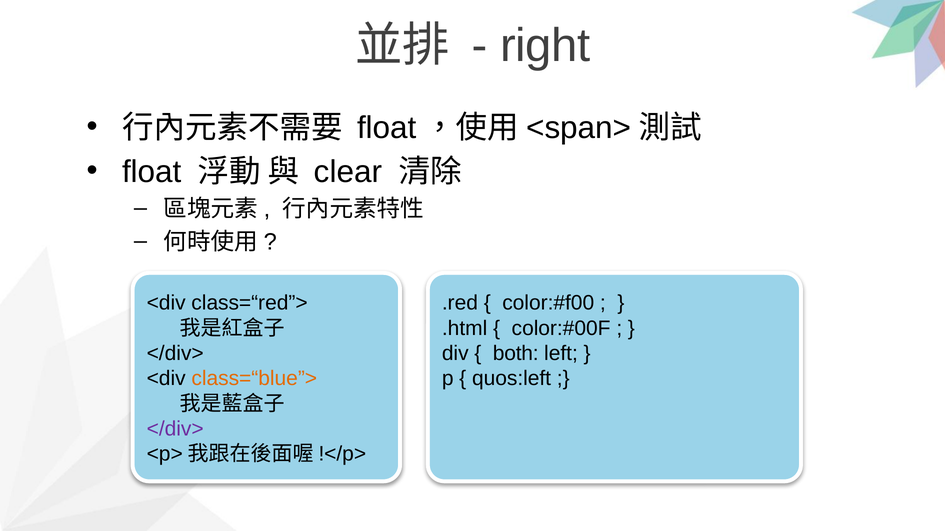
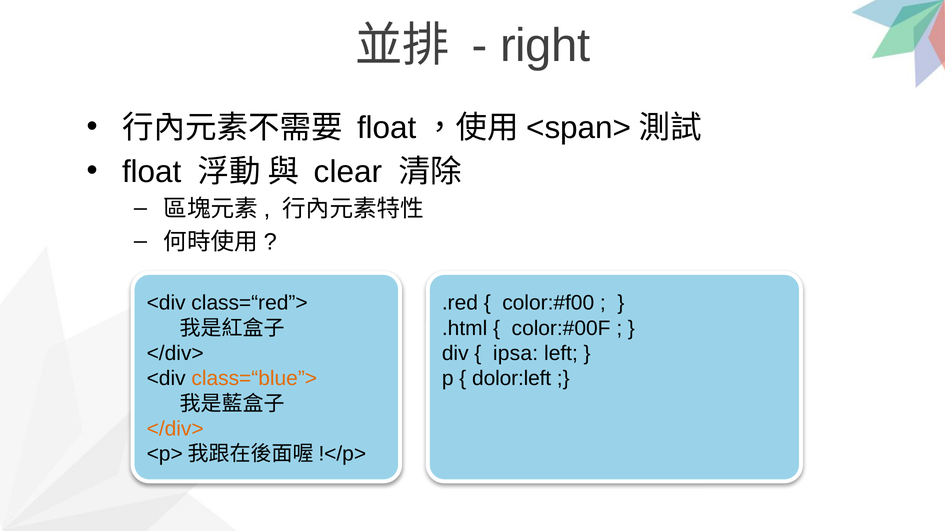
both: both -> ipsa
quos:left: quos:left -> dolor:left
</div> at (175, 429) colour: purple -> orange
